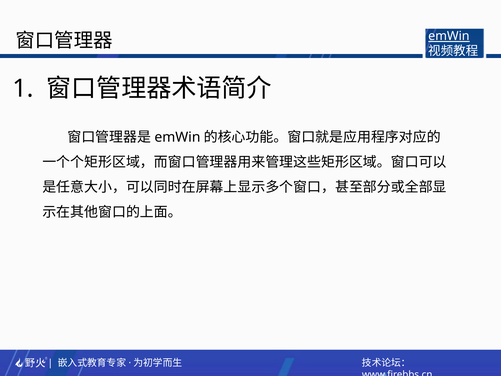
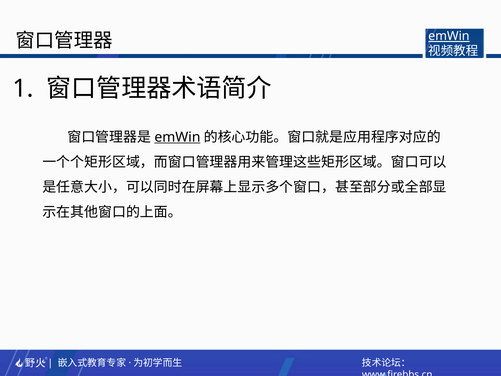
emWin at (177, 137) underline: none -> present
